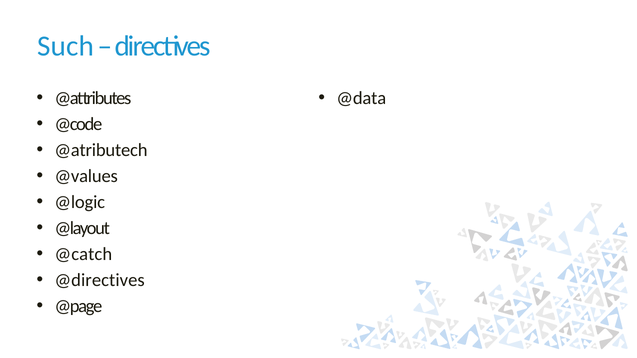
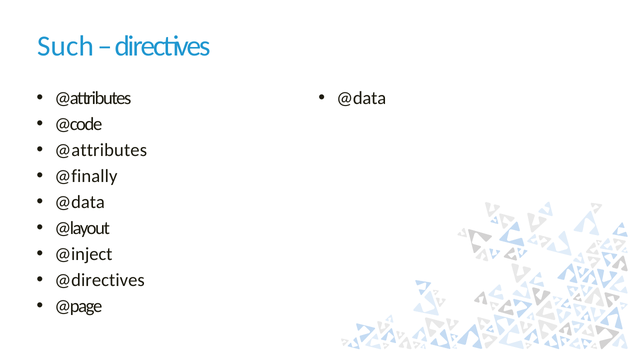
@atributech at (101, 150): @atributech -> @attributes
@values: @values -> @finally
@logic at (80, 202): @logic -> @data
@catch: @catch -> @inject
